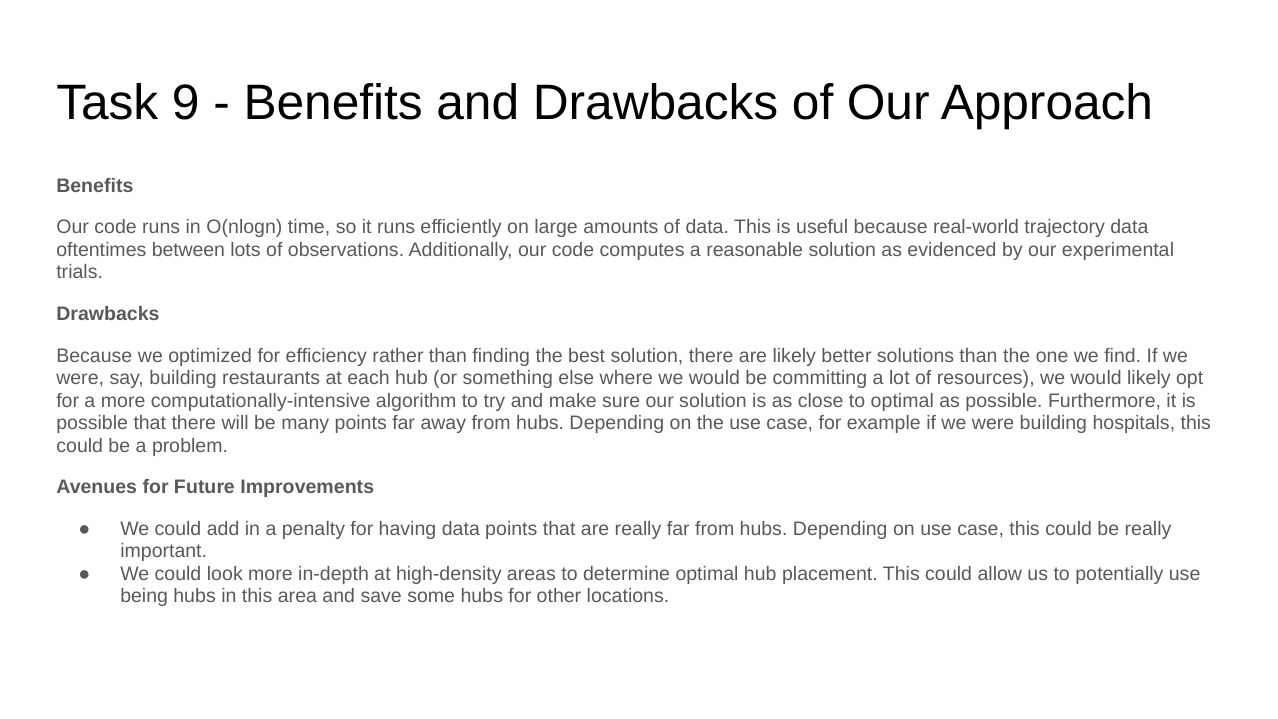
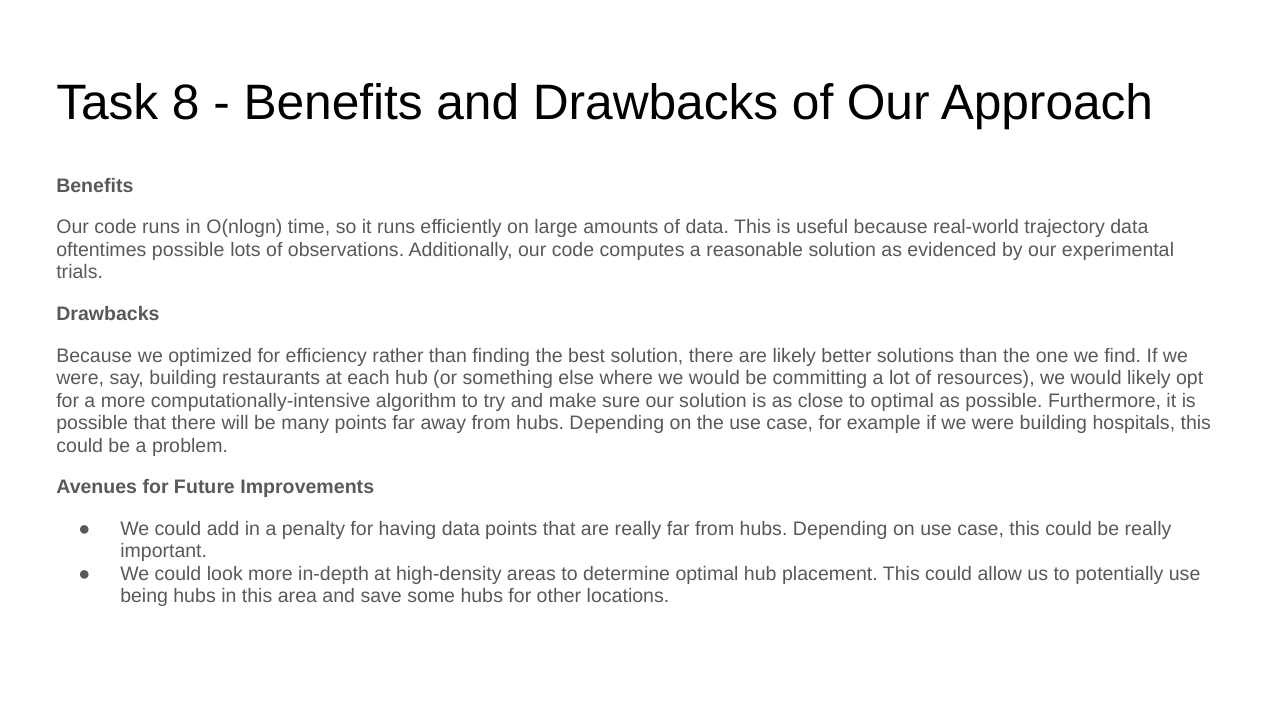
9: 9 -> 8
oftentimes between: between -> possible
